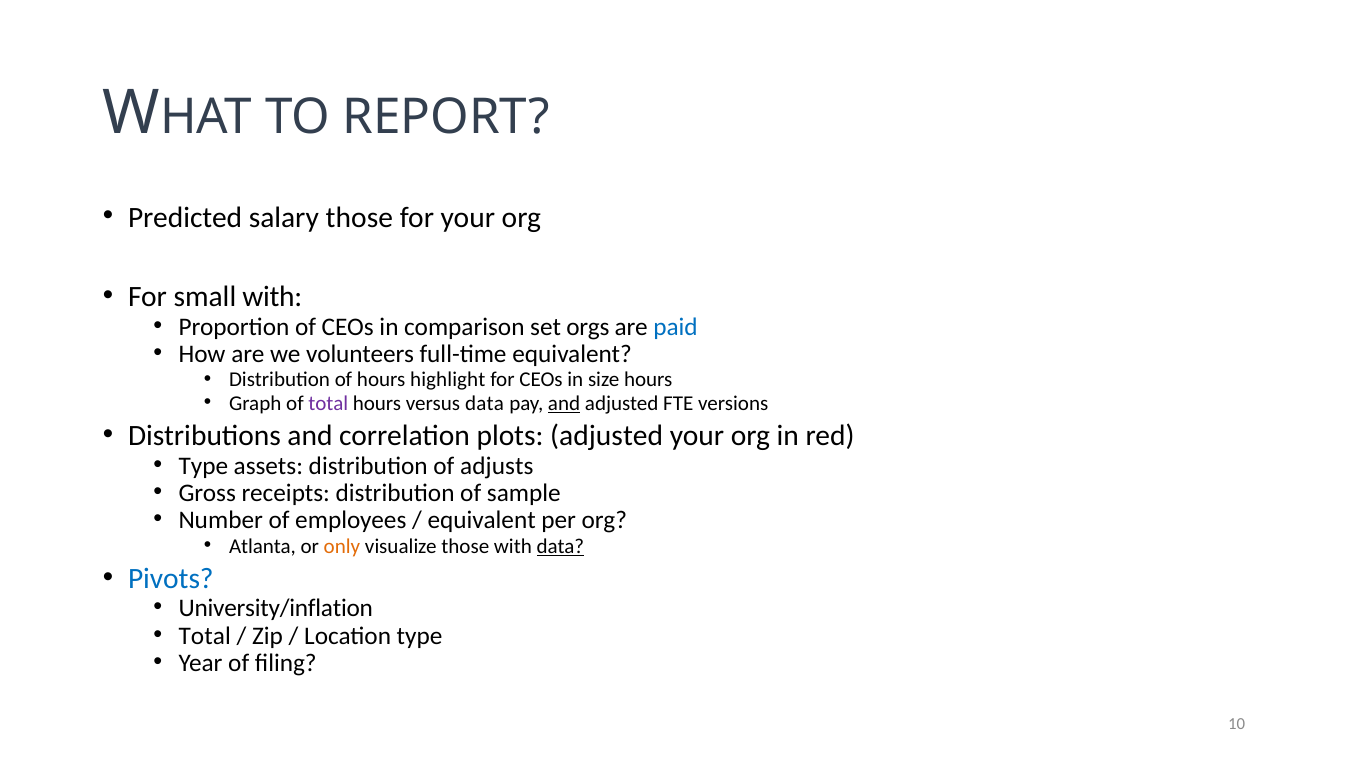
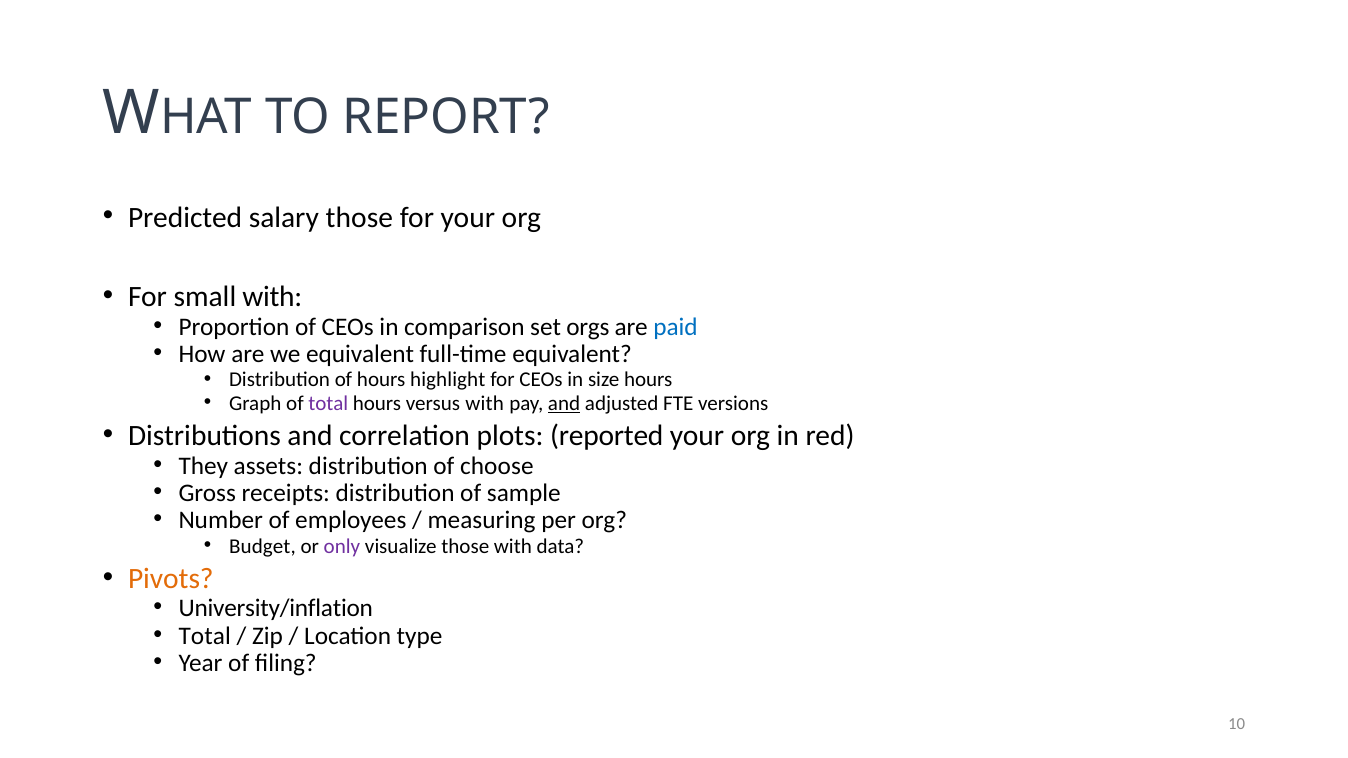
we volunteers: volunteers -> equivalent
versus data: data -> with
plots adjusted: adjusted -> reported
Type at (203, 466): Type -> They
adjusts: adjusts -> choose
equivalent at (482, 521): equivalent -> measuring
Atlanta: Atlanta -> Budget
only colour: orange -> purple
data at (560, 547) underline: present -> none
Pivots colour: blue -> orange
